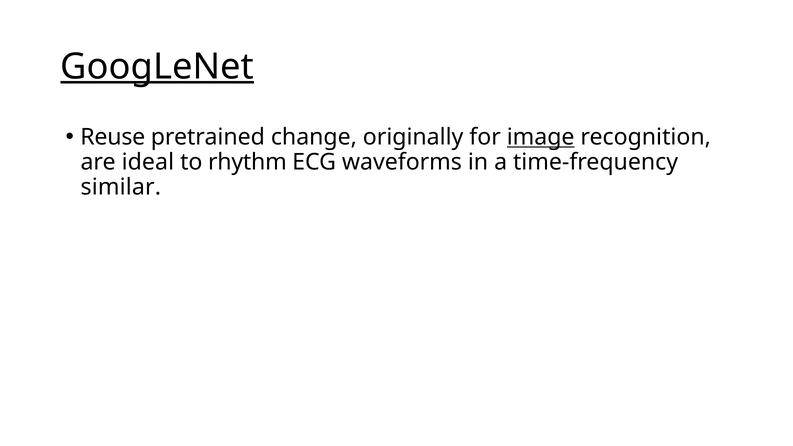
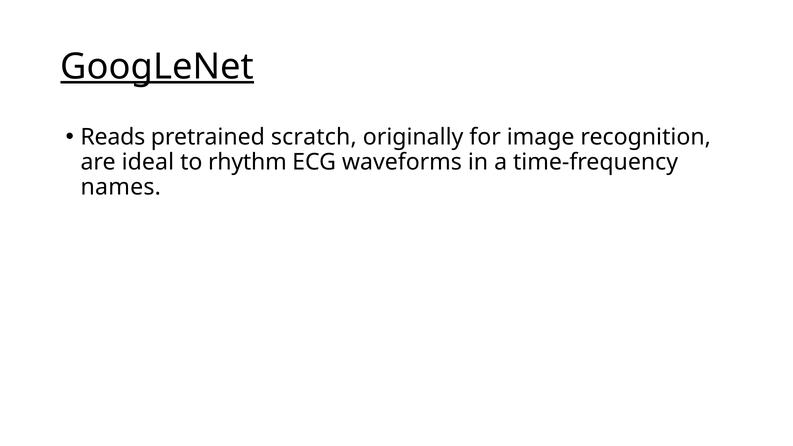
Reuse: Reuse -> Reads
change: change -> scratch
image underline: present -> none
similar: similar -> names
